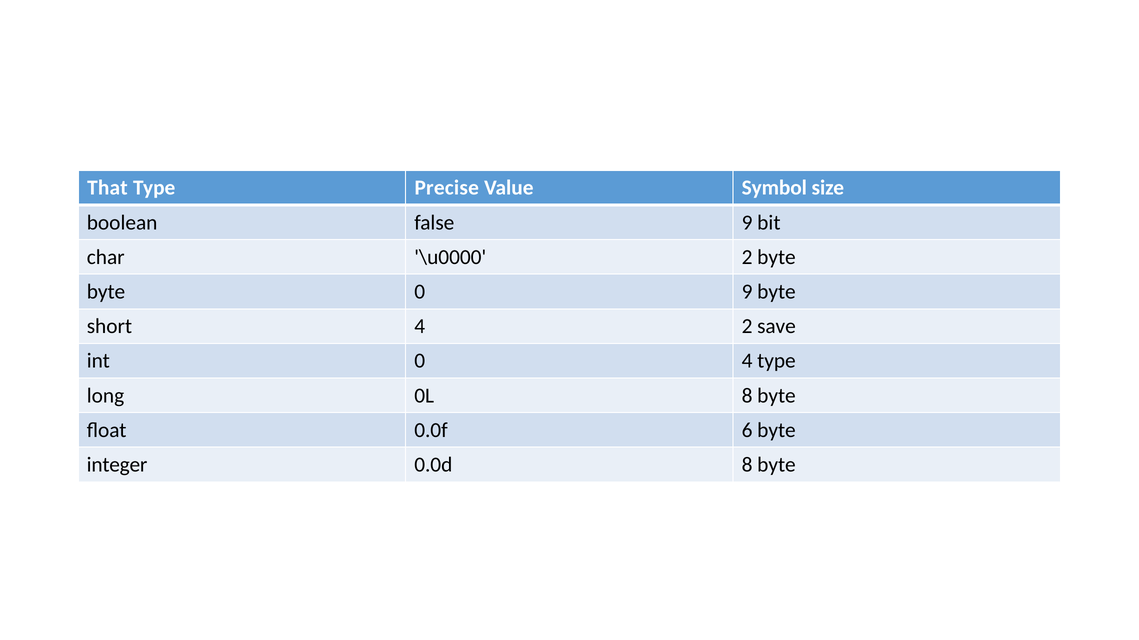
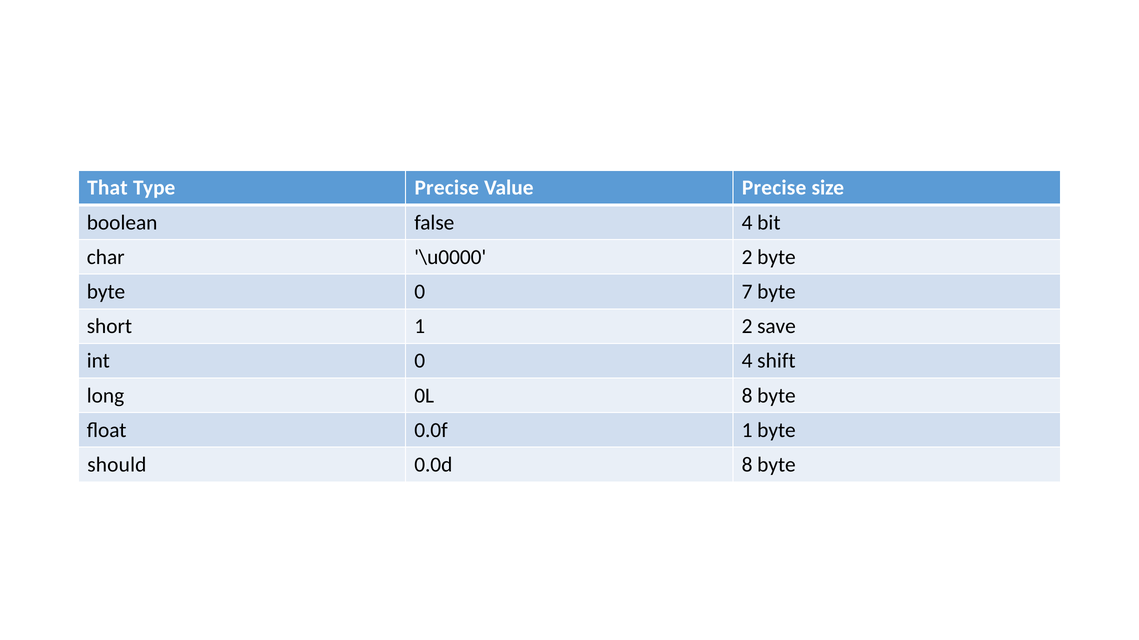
Value Symbol: Symbol -> Precise
false 9: 9 -> 4
0 9: 9 -> 7
short 4: 4 -> 1
4 type: type -> shift
0.0f 6: 6 -> 1
integer: integer -> should
